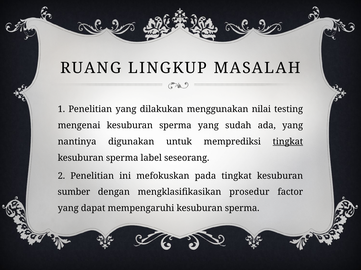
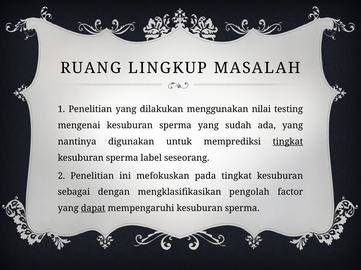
sumber: sumber -> sebagai
prosedur: prosedur -> pengolah
dapat underline: none -> present
